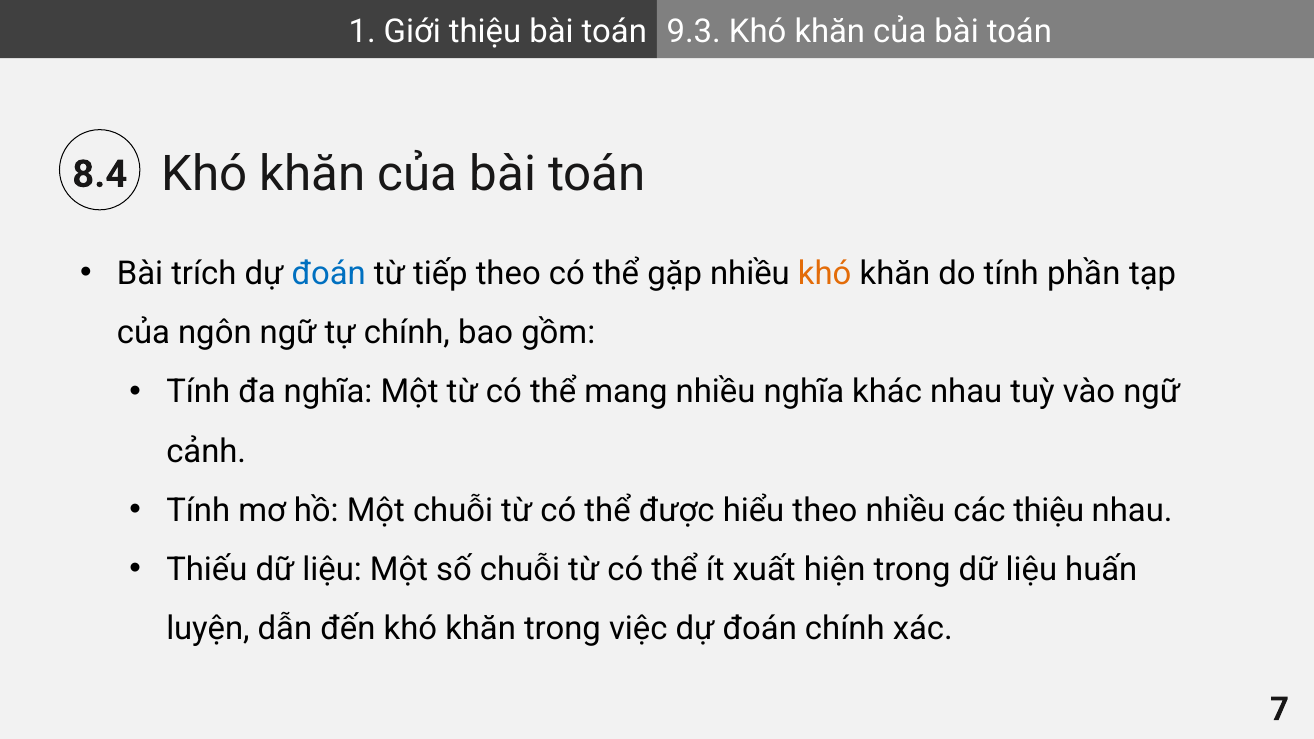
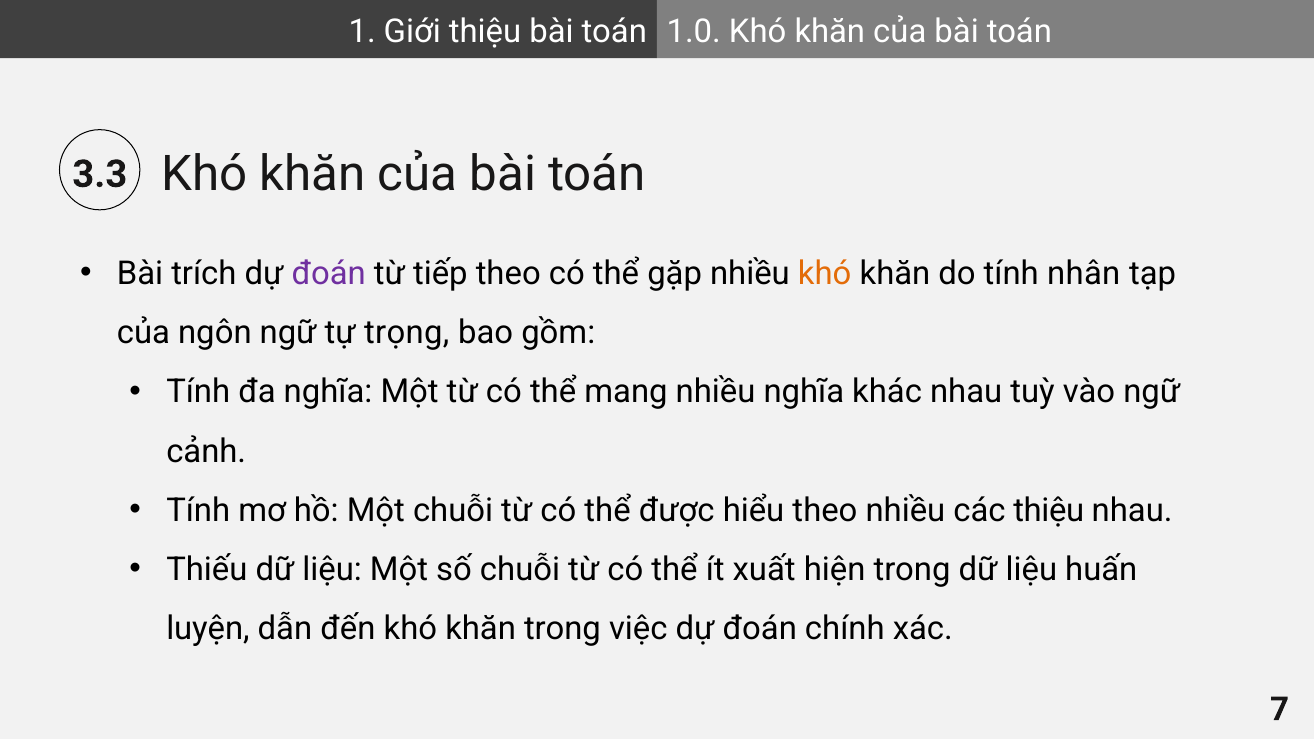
9.3: 9.3 -> 1.0
8.4: 8.4 -> 3.3
đoán at (329, 274) colour: blue -> purple
phần: phần -> nhân
tự chính: chính -> trọng
